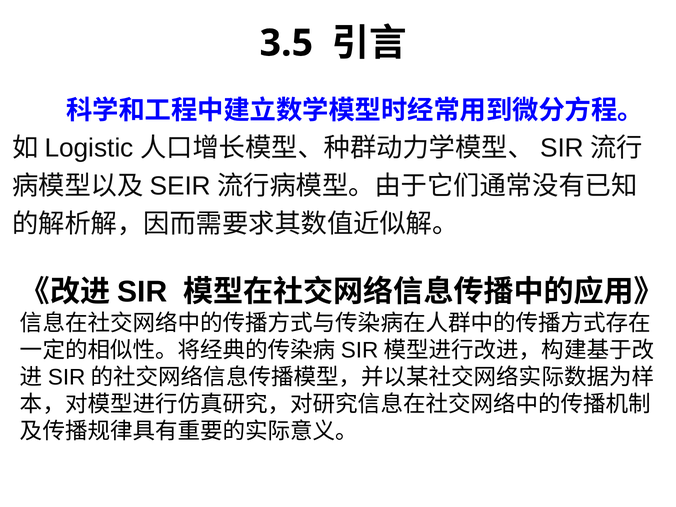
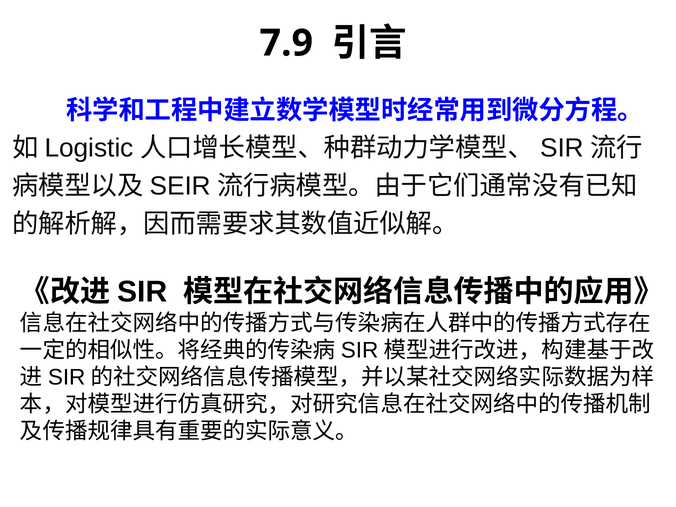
3.5: 3.5 -> 7.9
